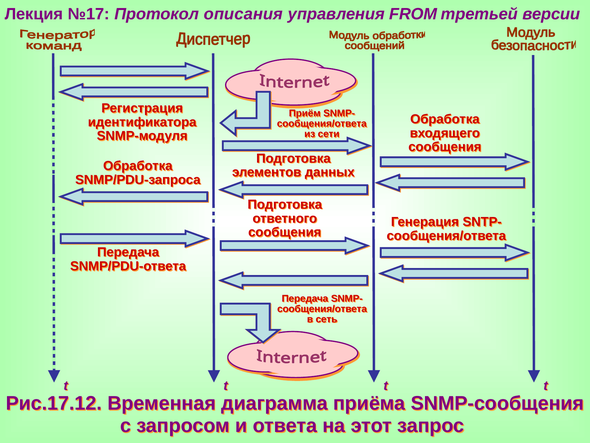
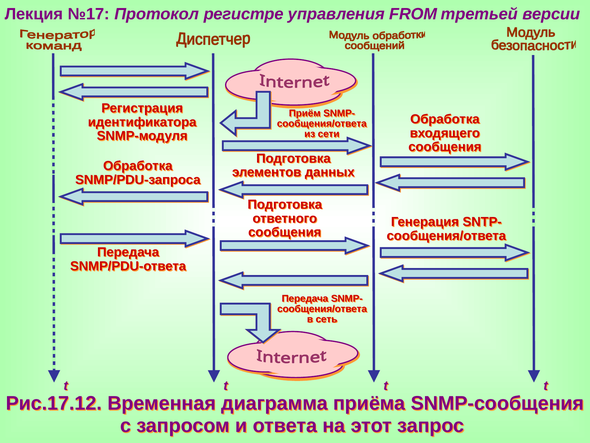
описания: описания -> регистре
